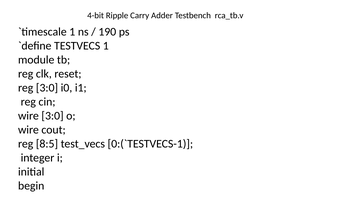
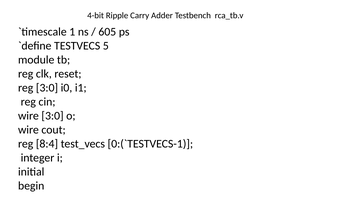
190: 190 -> 605
TESTVECS 1: 1 -> 5
8:5: 8:5 -> 8:4
